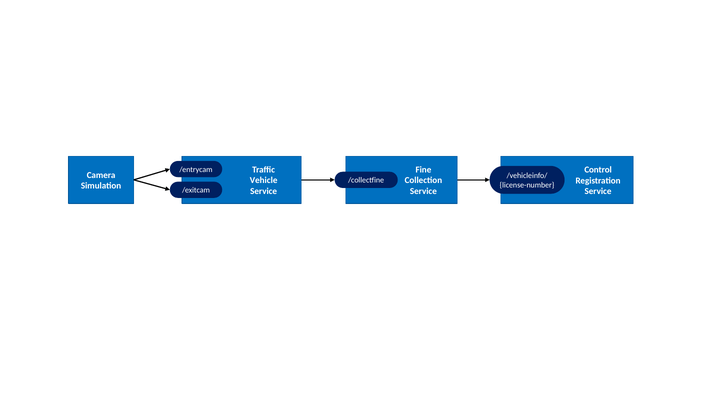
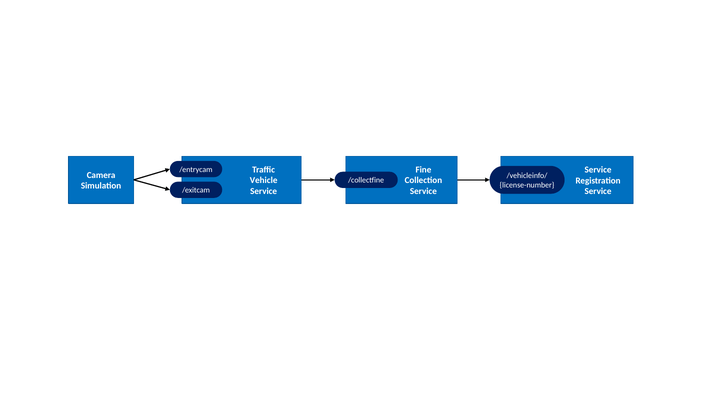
Control at (598, 170): Control -> Service
